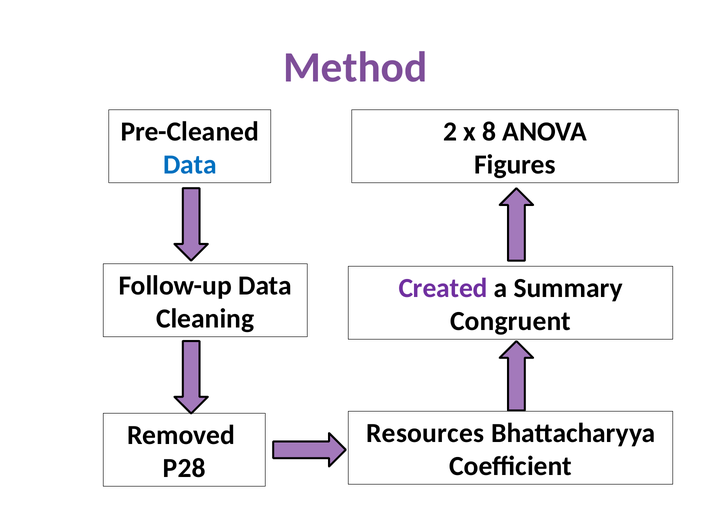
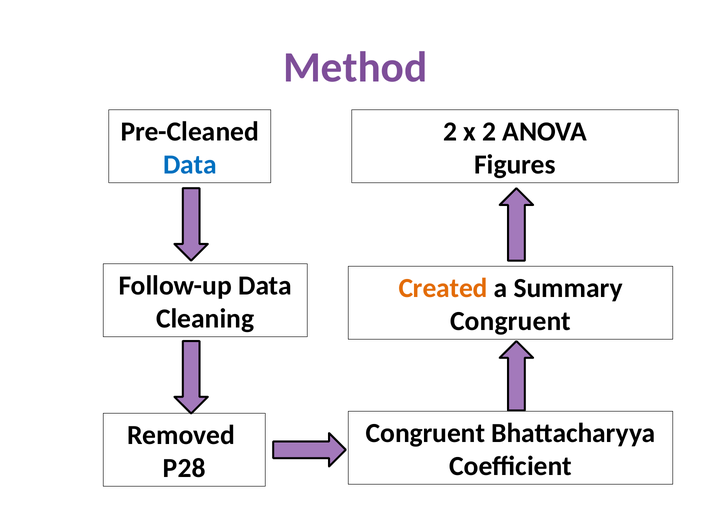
x 8: 8 -> 2
Created colour: purple -> orange
Resources at (425, 434): Resources -> Congruent
